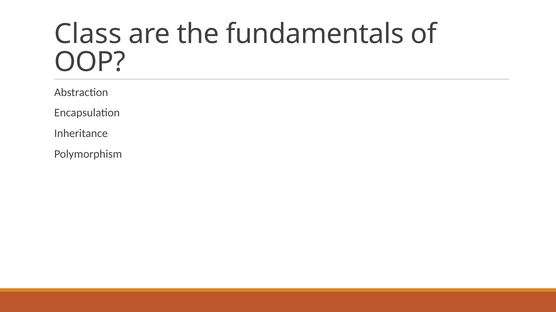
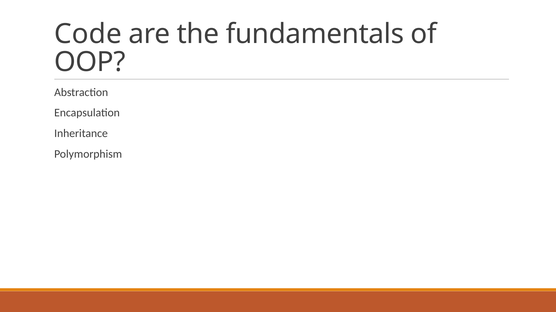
Class: Class -> Code
